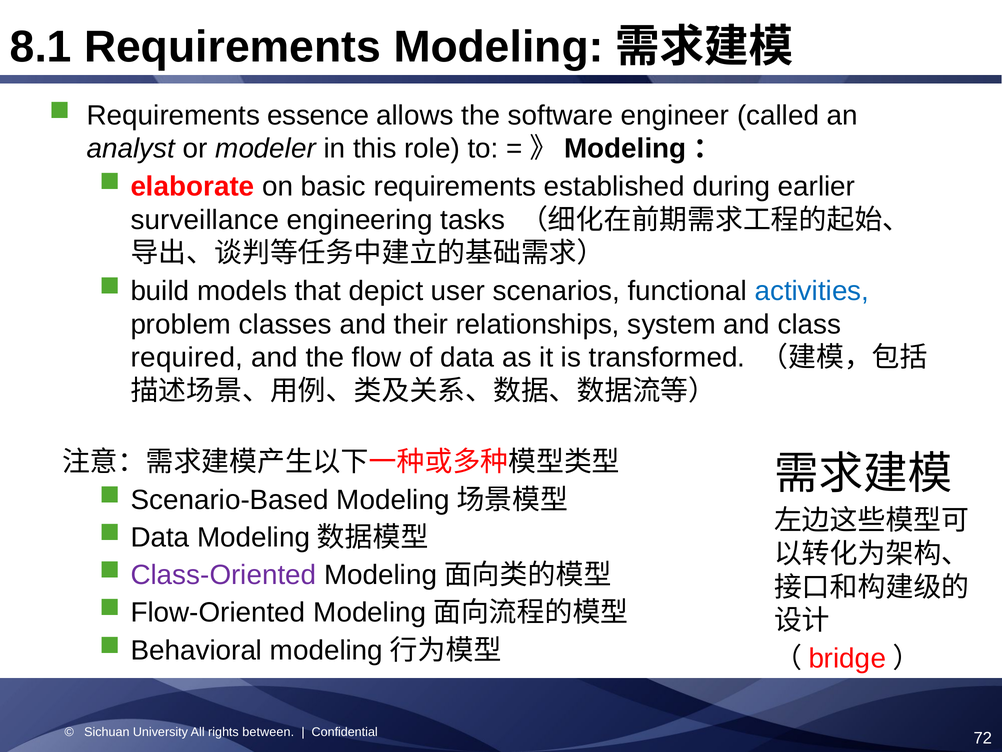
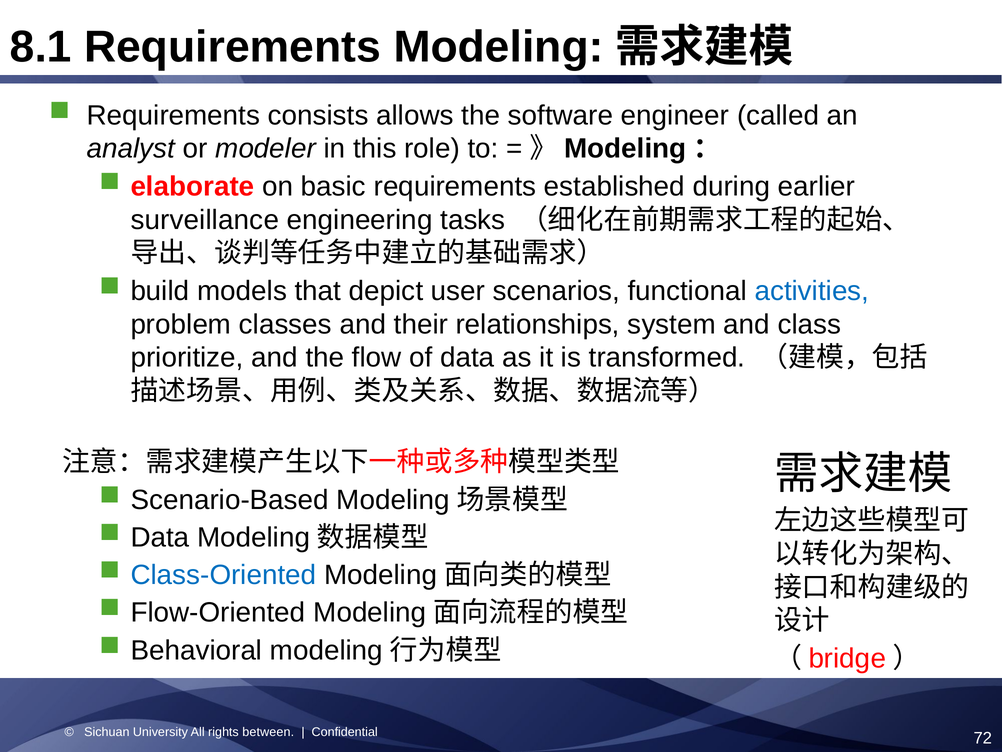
essence: essence -> consists
required: required -> prioritize
Class-Oriented colour: purple -> blue
